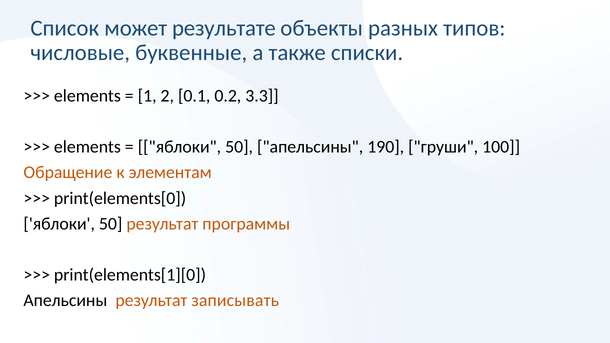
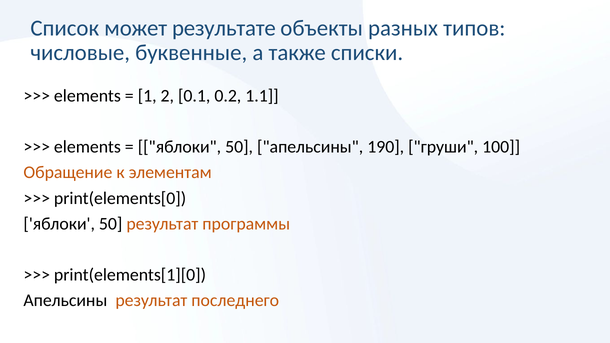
3.3: 3.3 -> 1.1
записывать: записывать -> последнего
